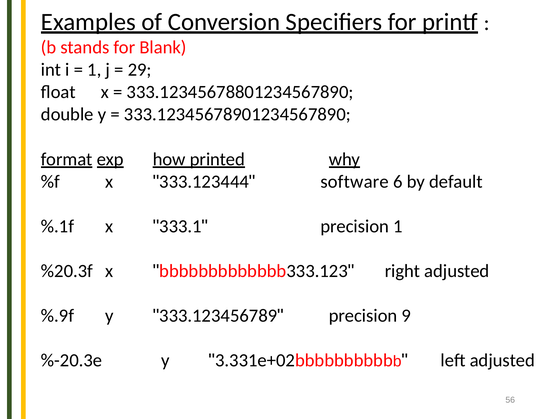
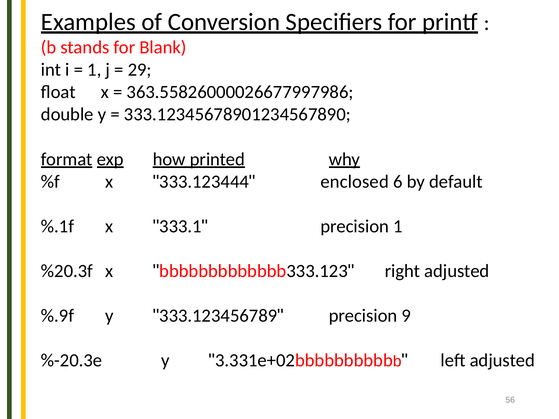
333.12345678801234567890: 333.12345678801234567890 -> 363.55826000026677997986
software: software -> enclosed
